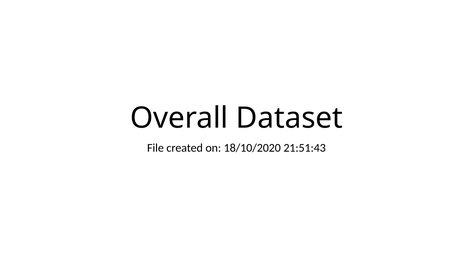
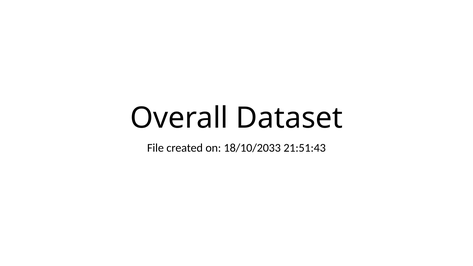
18/10/2020: 18/10/2020 -> 18/10/2033
